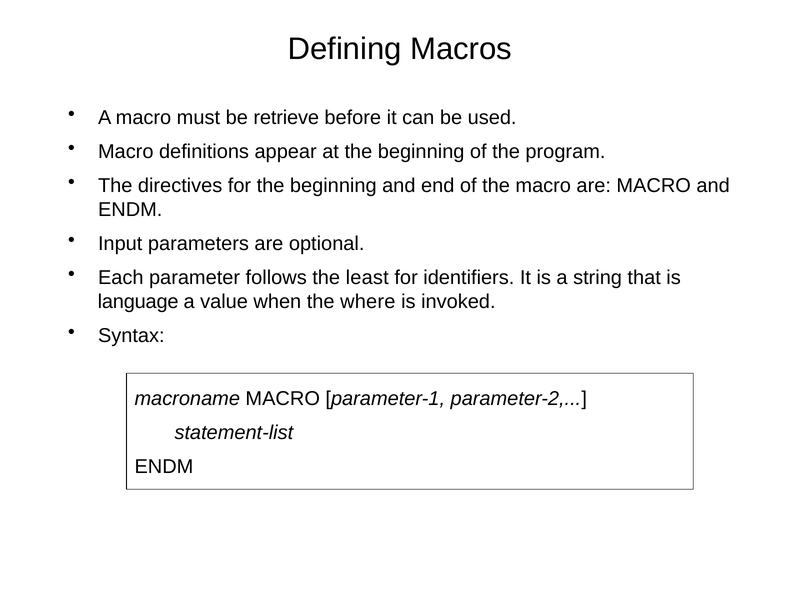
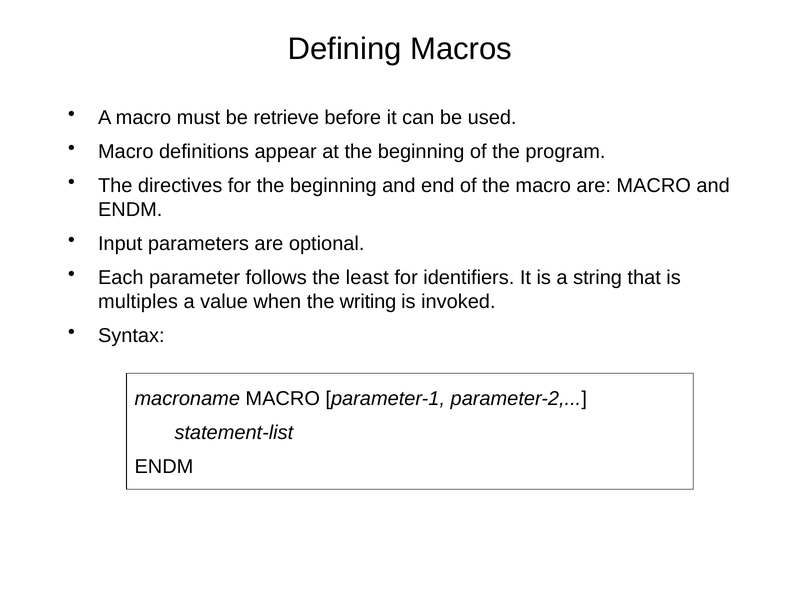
language: language -> multiples
where: where -> writing
